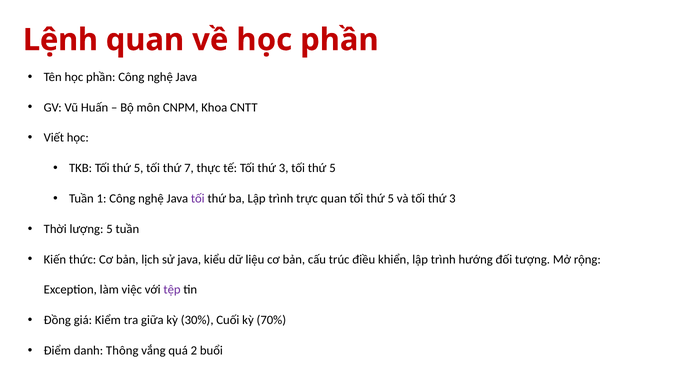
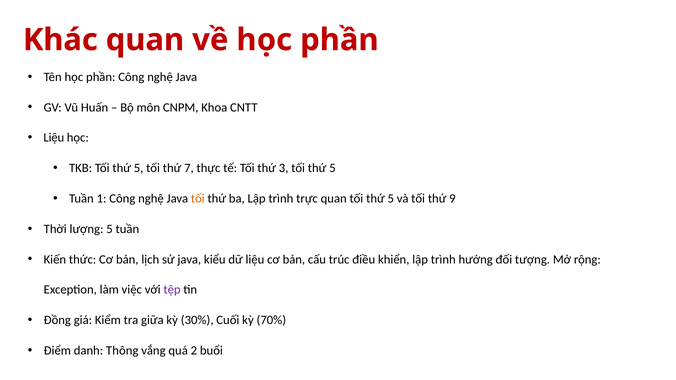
Lệnh: Lệnh -> Khác
Viết at (54, 138): Viết -> Liệu
tối at (198, 199) colour: purple -> orange
và tối thứ 3: 3 -> 9
